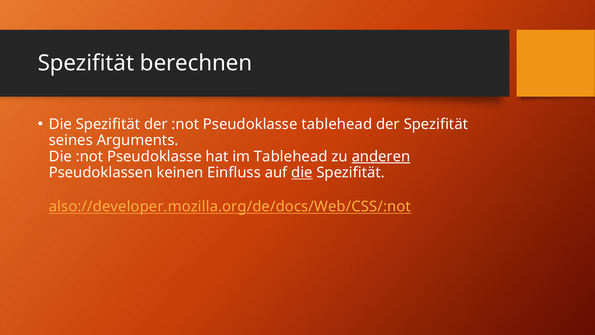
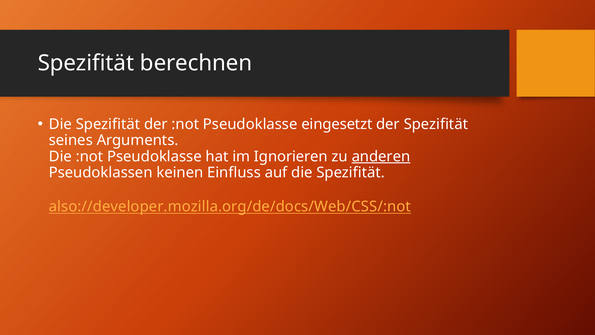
Pseudoklasse tablehead: tablehead -> eingesetzt
im Tablehead: Tablehead -> Ignorieren
die at (302, 172) underline: present -> none
